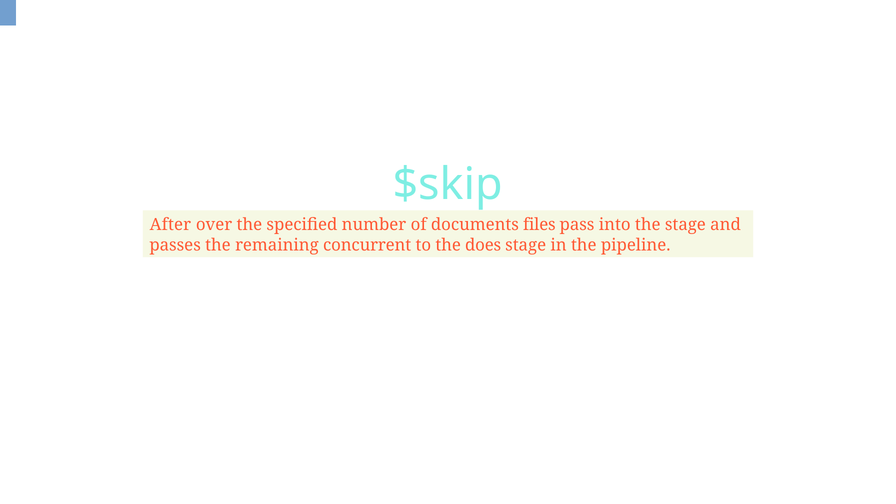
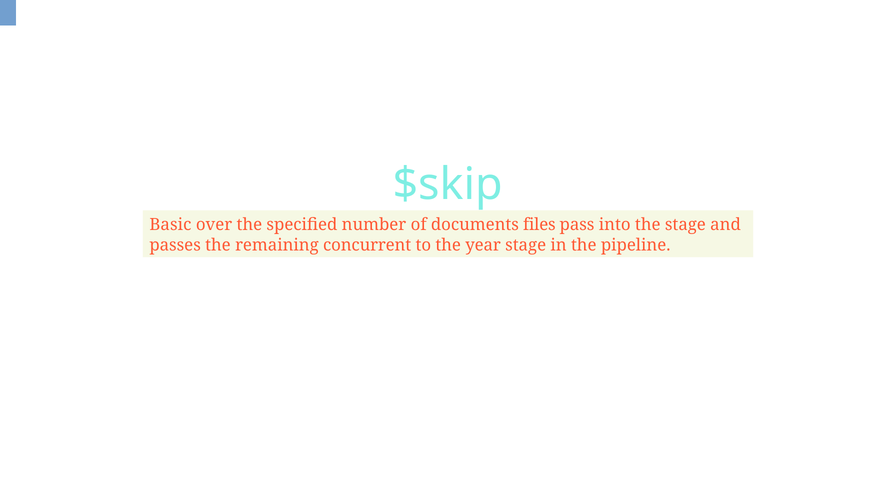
After: After -> Basic
does: does -> year
